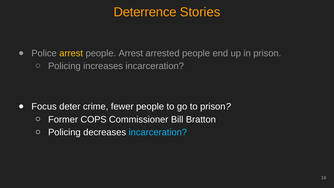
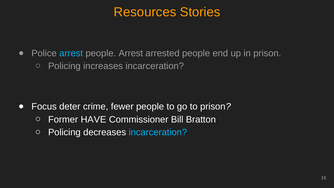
Deterrence: Deterrence -> Resources
arrest at (71, 53) colour: yellow -> light blue
COPS: COPS -> HAVE
